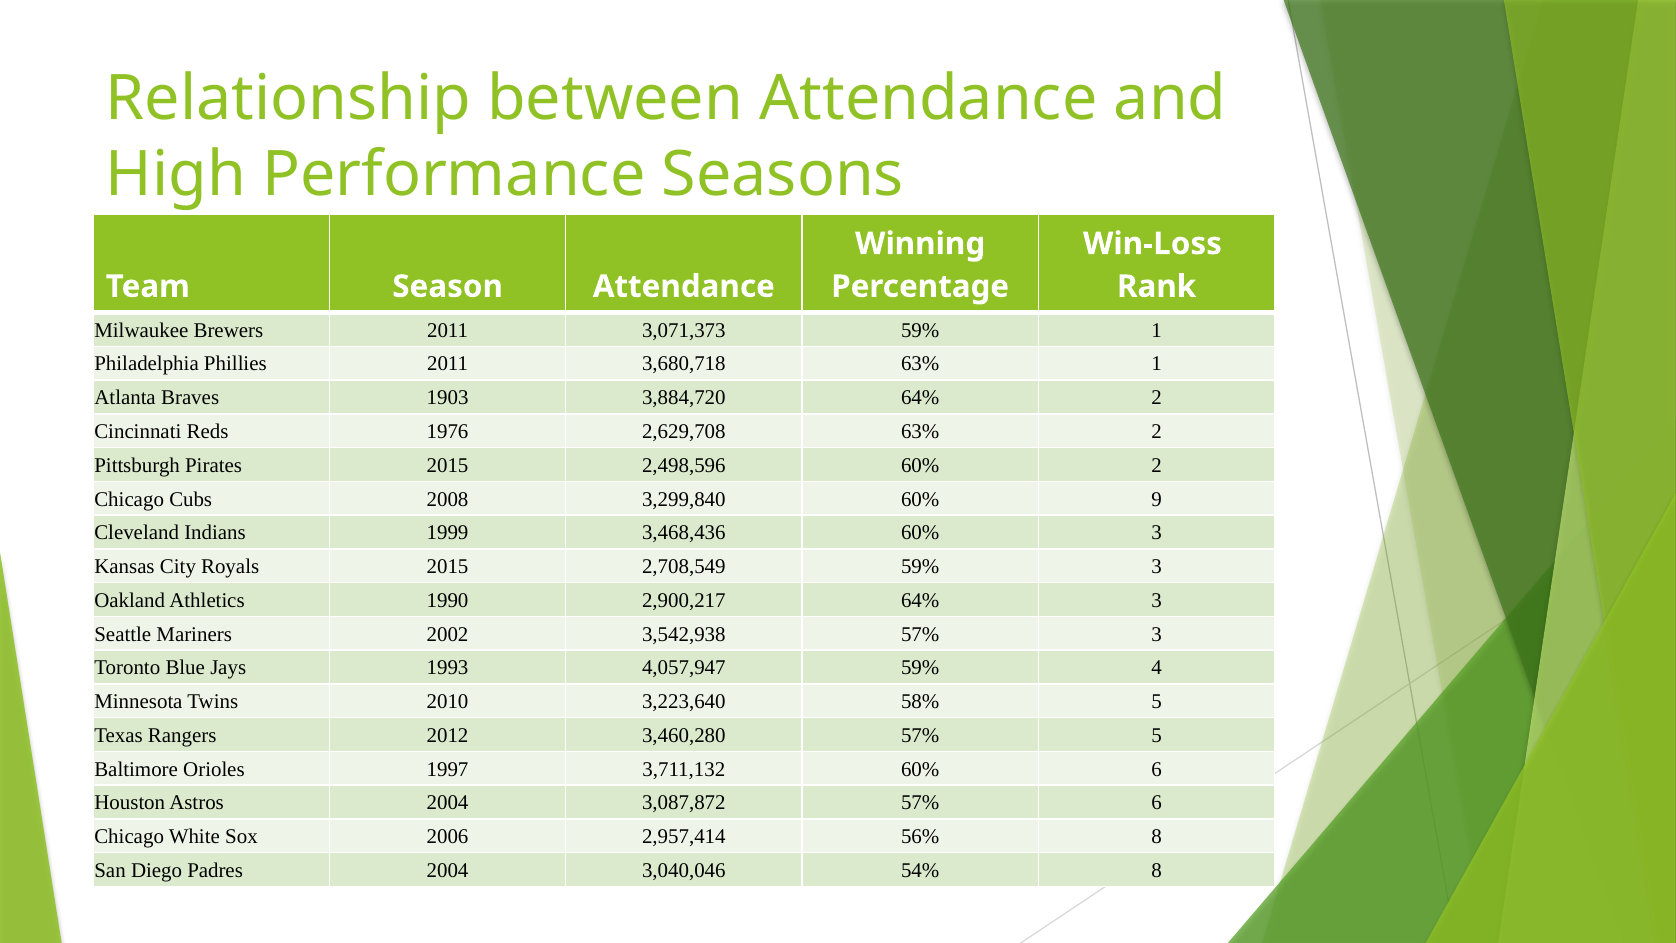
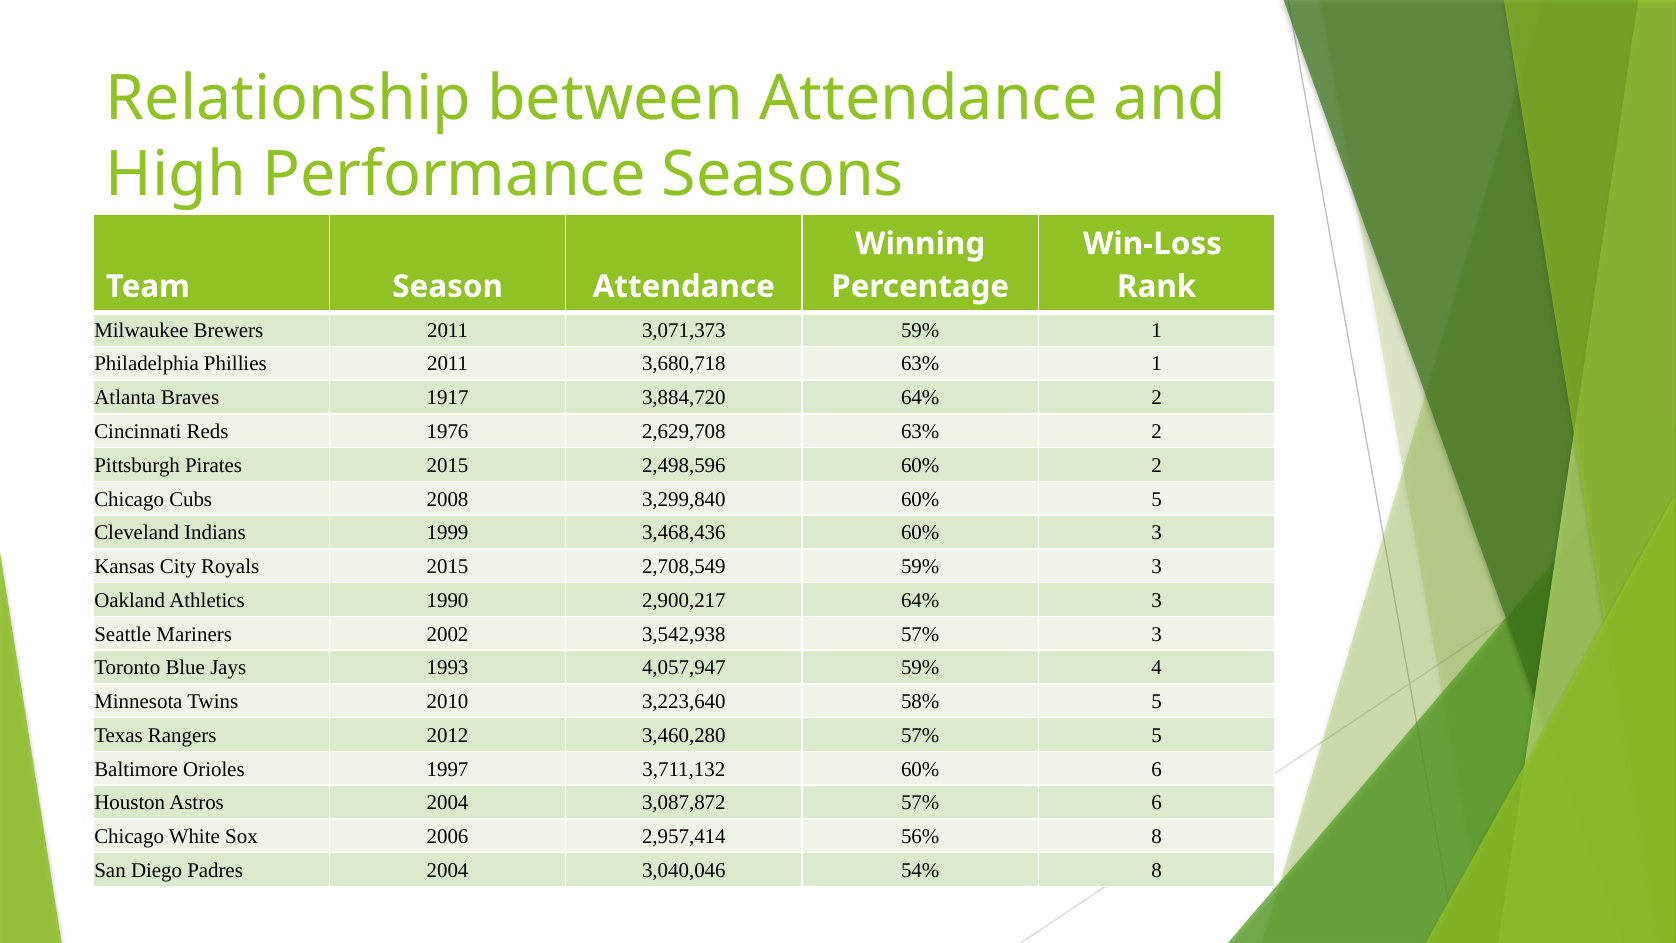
1903: 1903 -> 1917
60% 9: 9 -> 5
